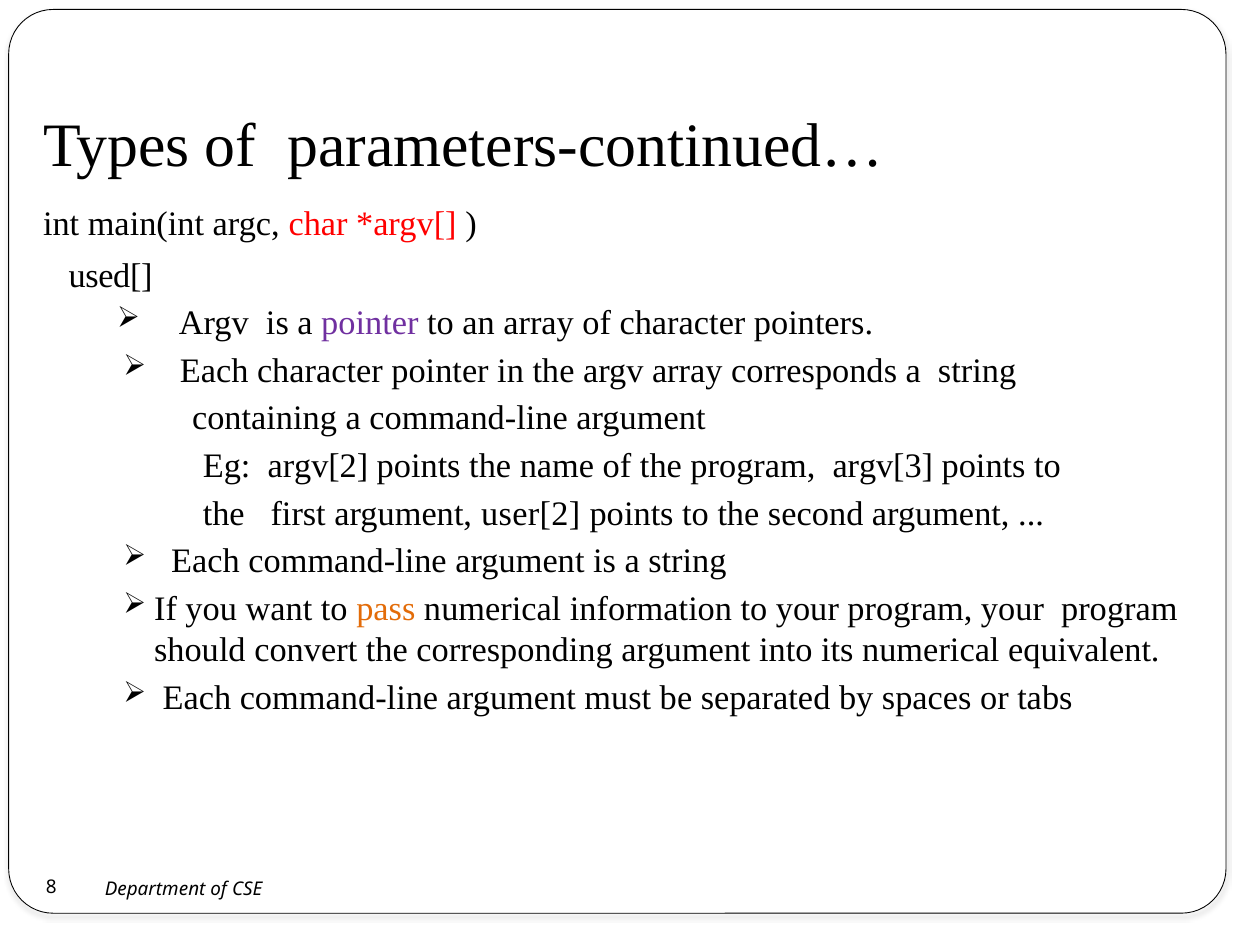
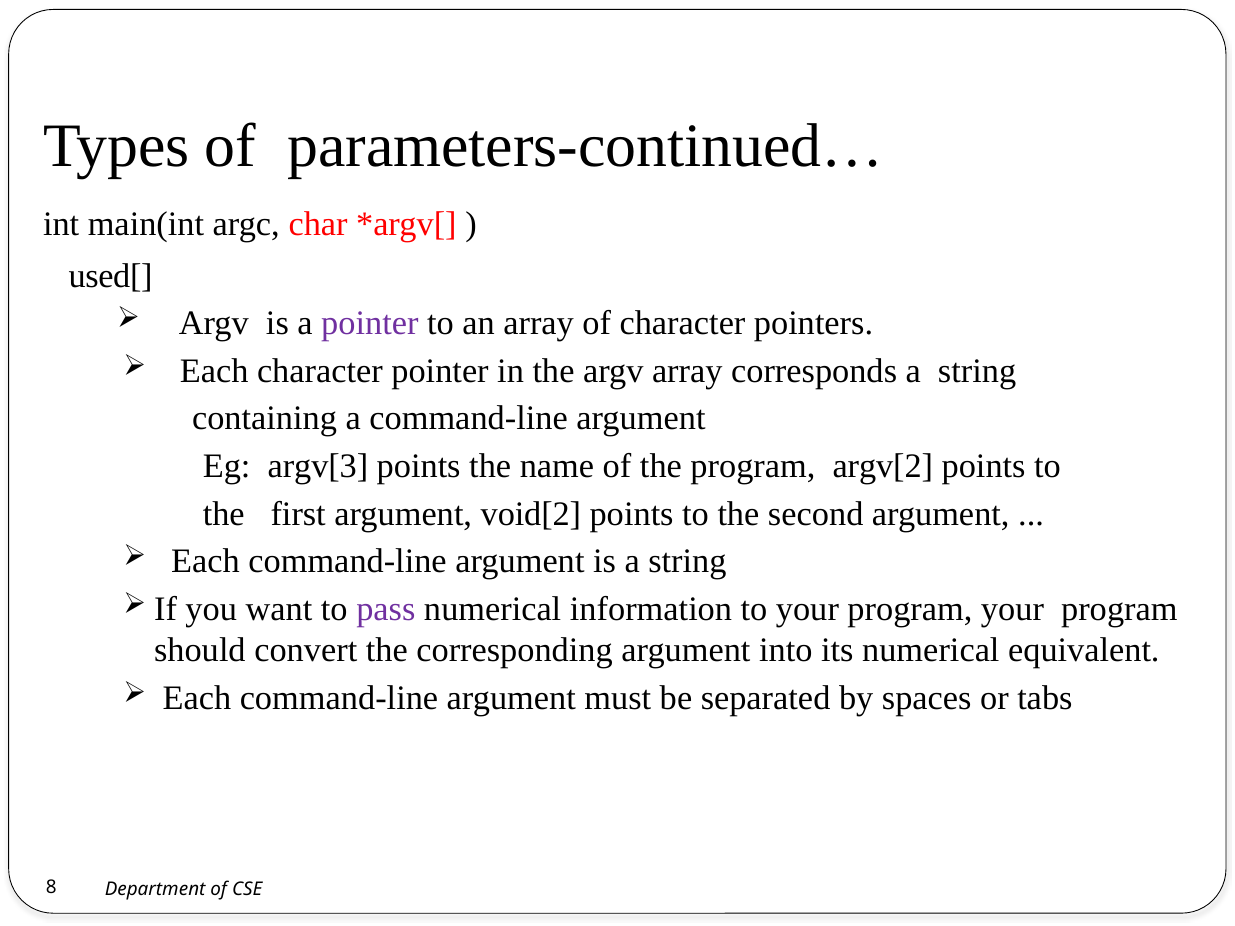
argv[2: argv[2 -> argv[3
argv[3: argv[3 -> argv[2
user[2: user[2 -> void[2
pass colour: orange -> purple
